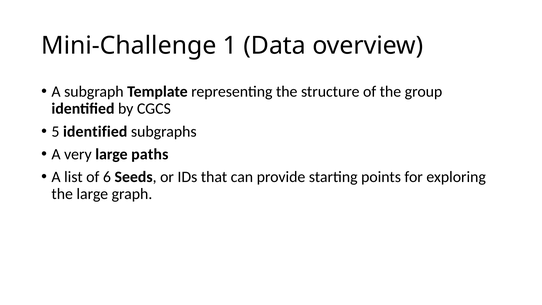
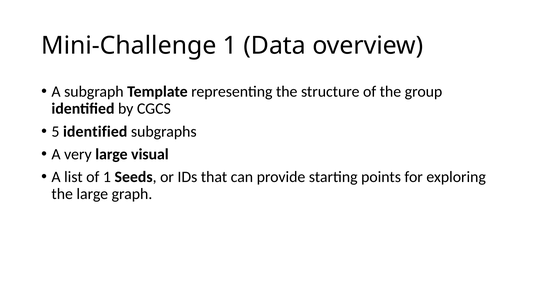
paths: paths -> visual
of 6: 6 -> 1
